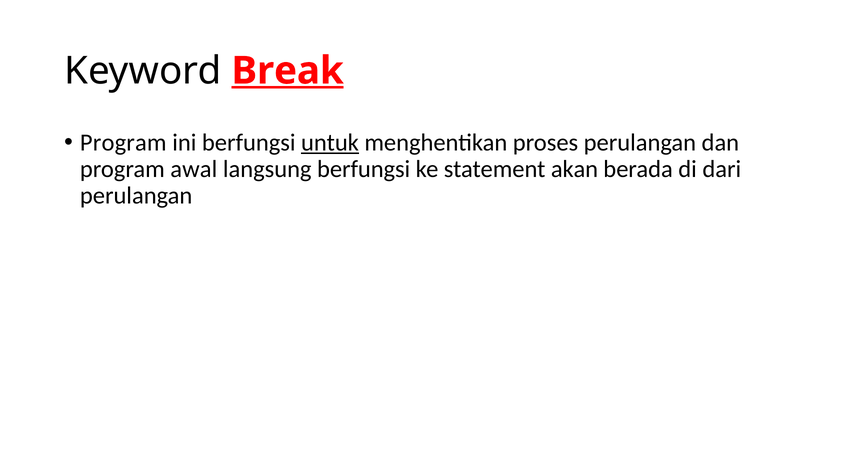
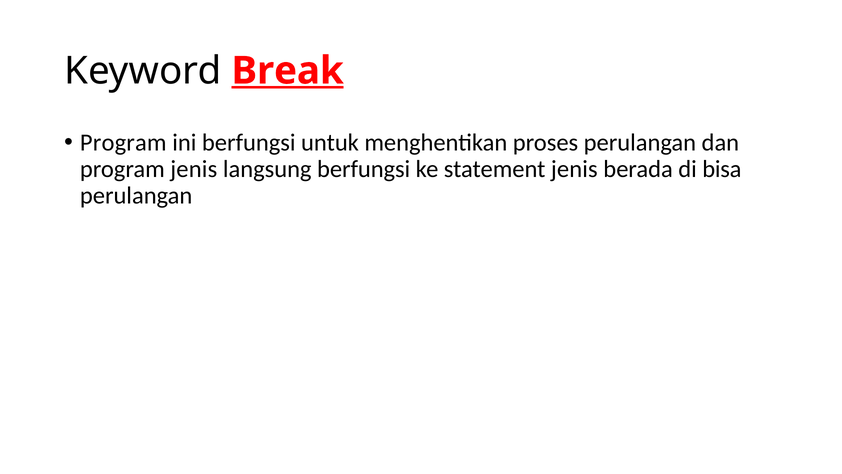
untuk underline: present -> none
program awal: awal -> jenis
statement akan: akan -> jenis
dari: dari -> bisa
